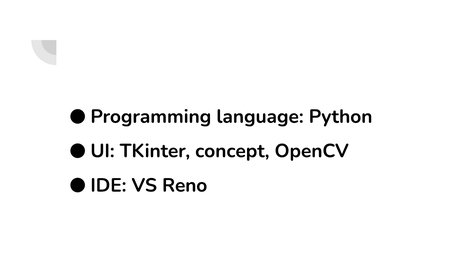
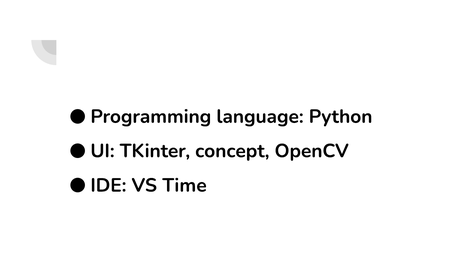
Reno: Reno -> Time
